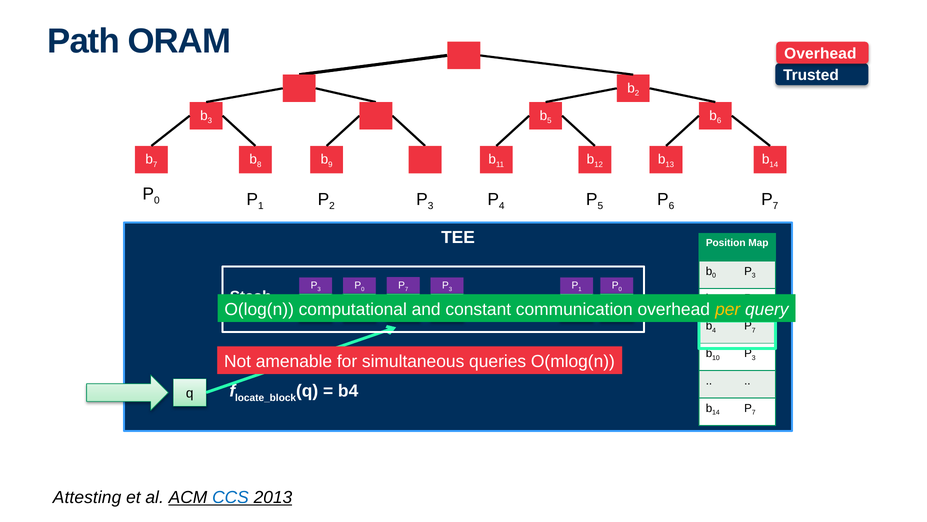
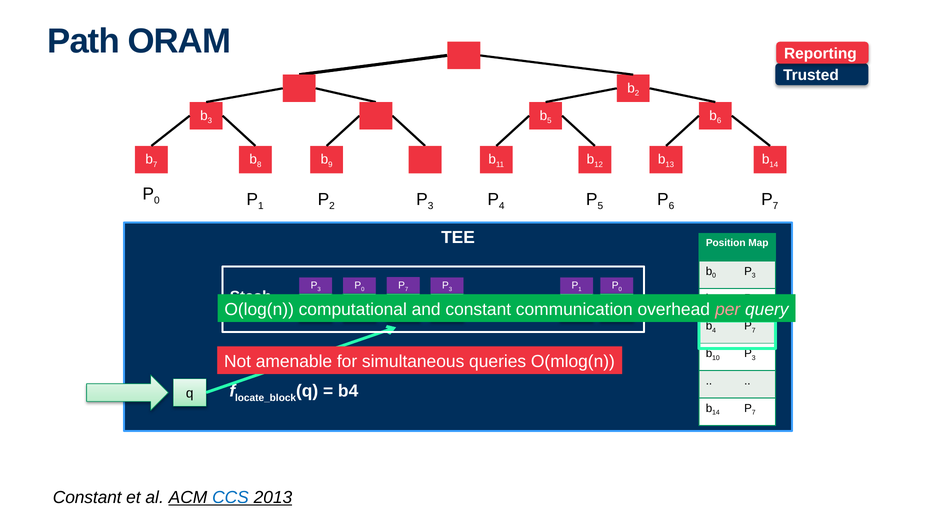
Overhead at (820, 54): Overhead -> Reporting
per colour: yellow -> pink
Attesting at (87, 497): Attesting -> Constant
